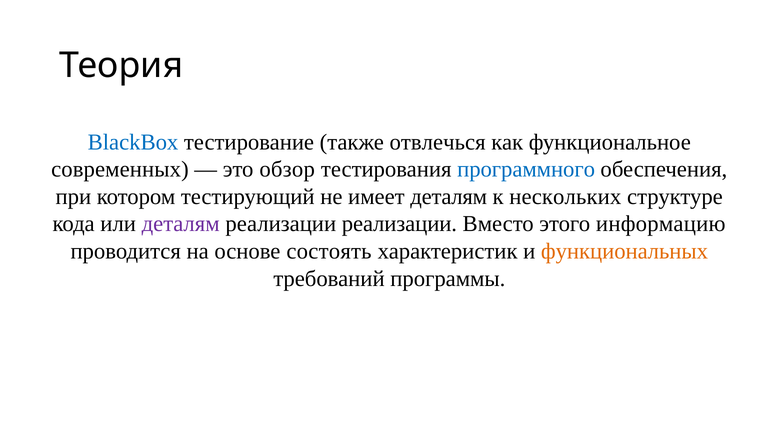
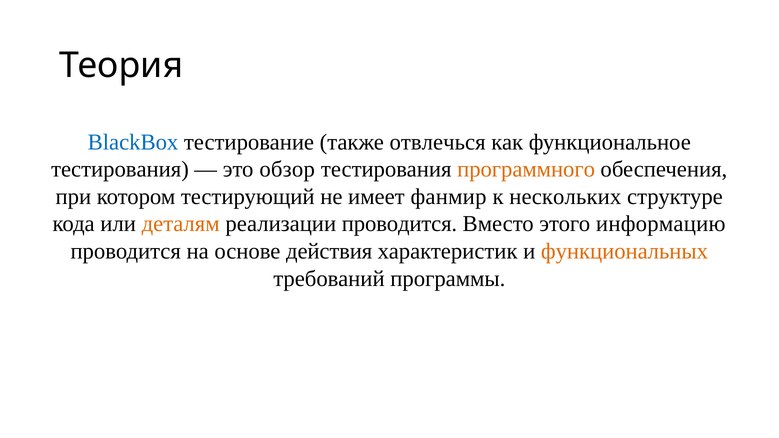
современных at (120, 170): современных -> тестирования
программного colour: blue -> orange
имеет деталям: деталям -> фанмир
деталям at (181, 224) colour: purple -> orange
реализации реализации: реализации -> проводится
состоять: состоять -> действия
